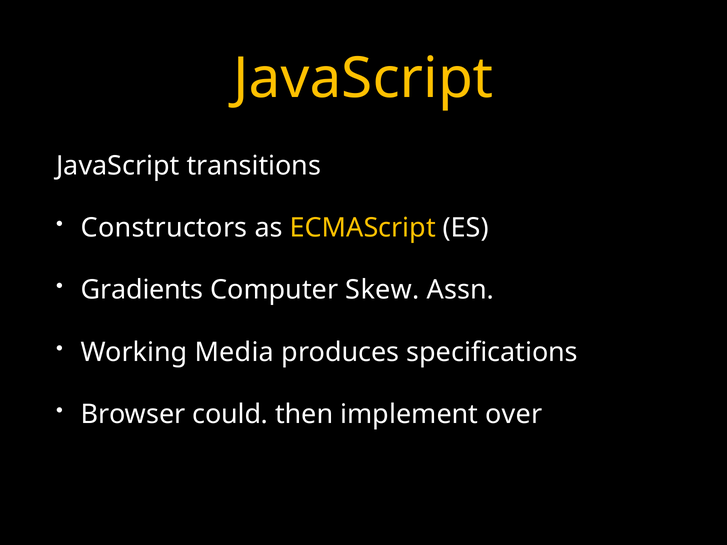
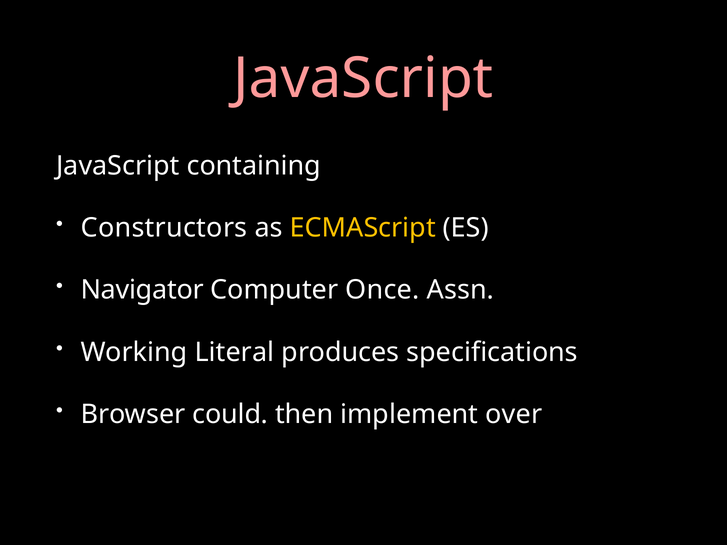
JavaScript at (363, 79) colour: yellow -> pink
transitions: transitions -> containing
Gradients: Gradients -> Navigator
Skew: Skew -> Once
Media: Media -> Literal
